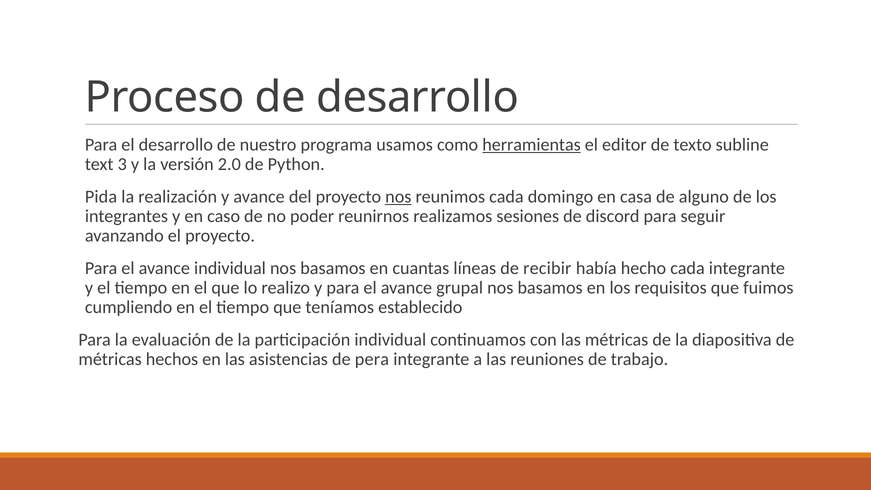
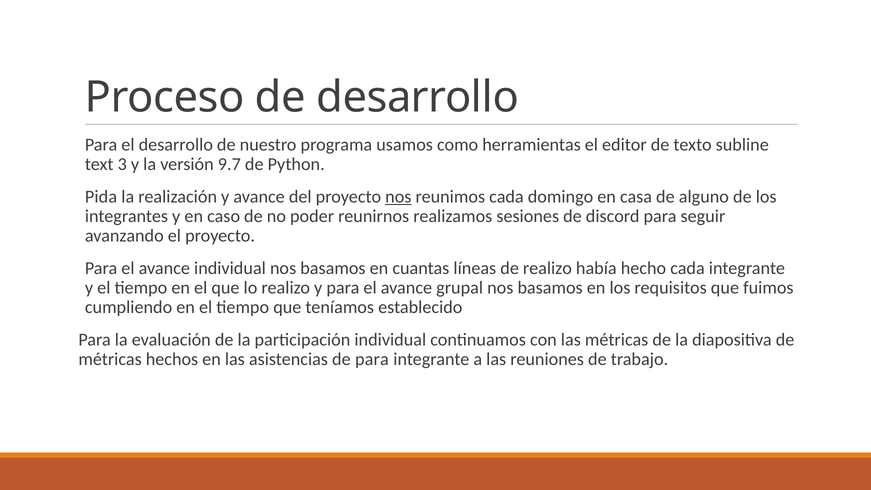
herramientas underline: present -> none
2.0: 2.0 -> 9.7
de recibir: recibir -> realizo
de pera: pera -> para
